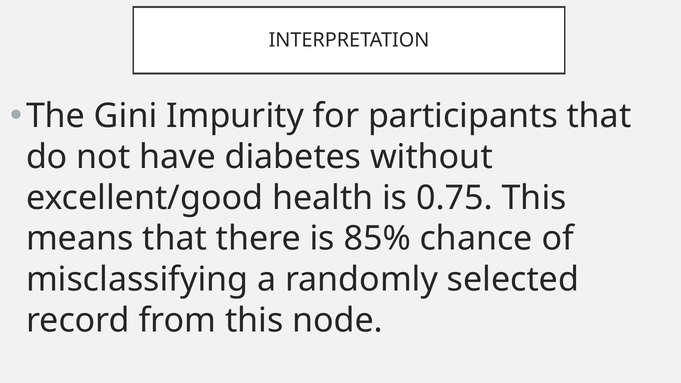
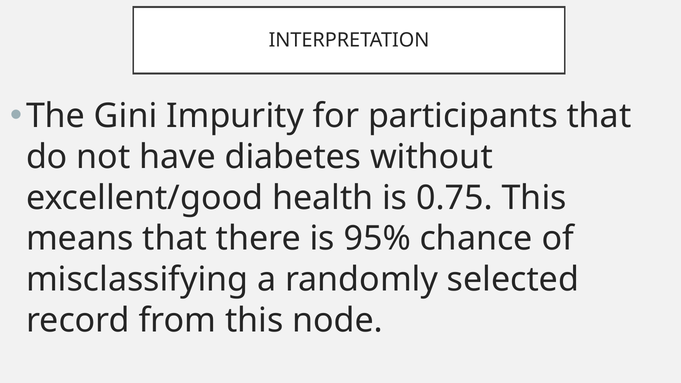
85%: 85% -> 95%
